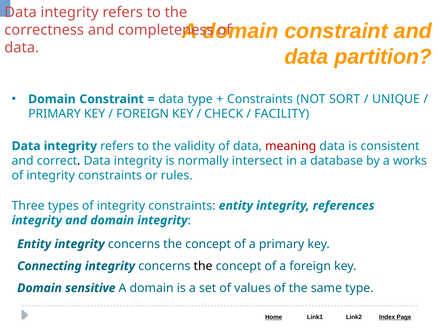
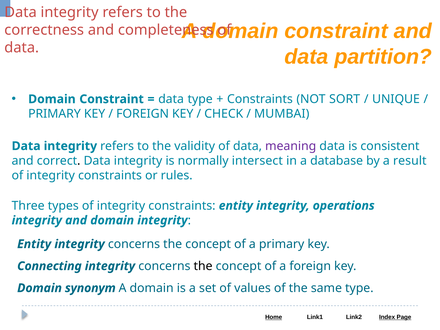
FACILITY: FACILITY -> MUMBAI
meaning colour: red -> purple
works: works -> result
references: references -> operations
sensitive: sensitive -> synonym
